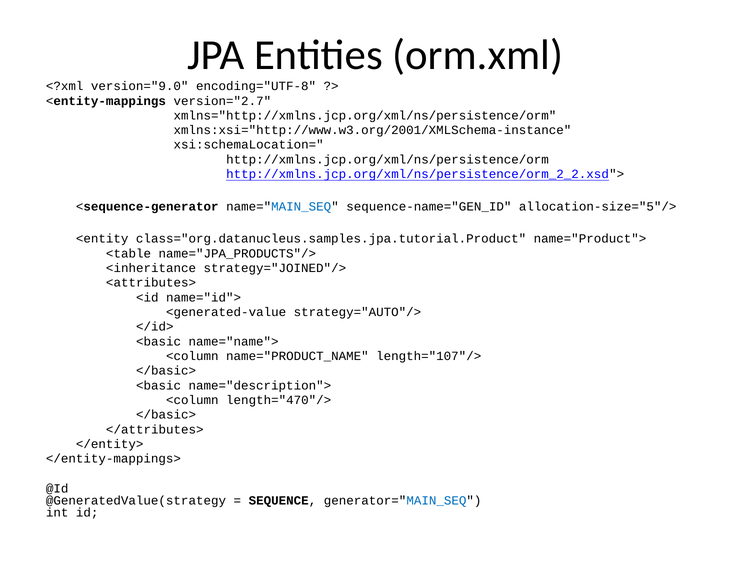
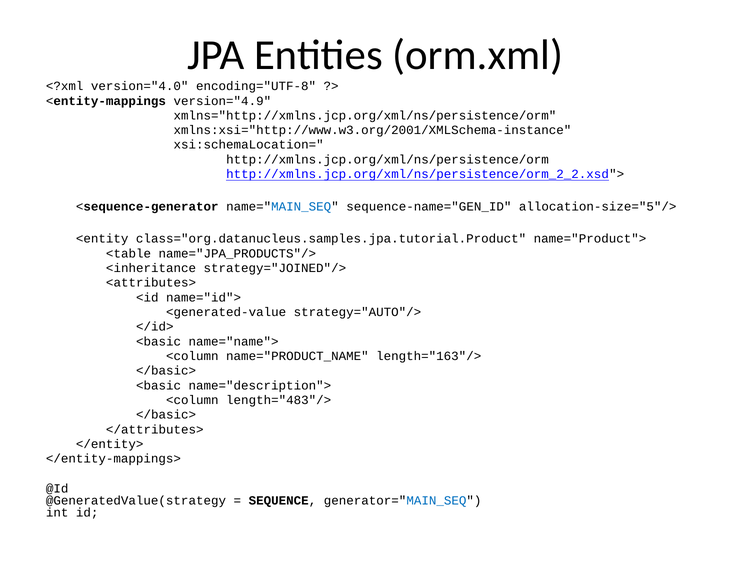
version="9.0: version="9.0 -> version="4.0
version="2.7: version="2.7 -> version="4.9
length="107"/>: length="107"/> -> length="163"/>
length="470"/>: length="470"/> -> length="483"/>
